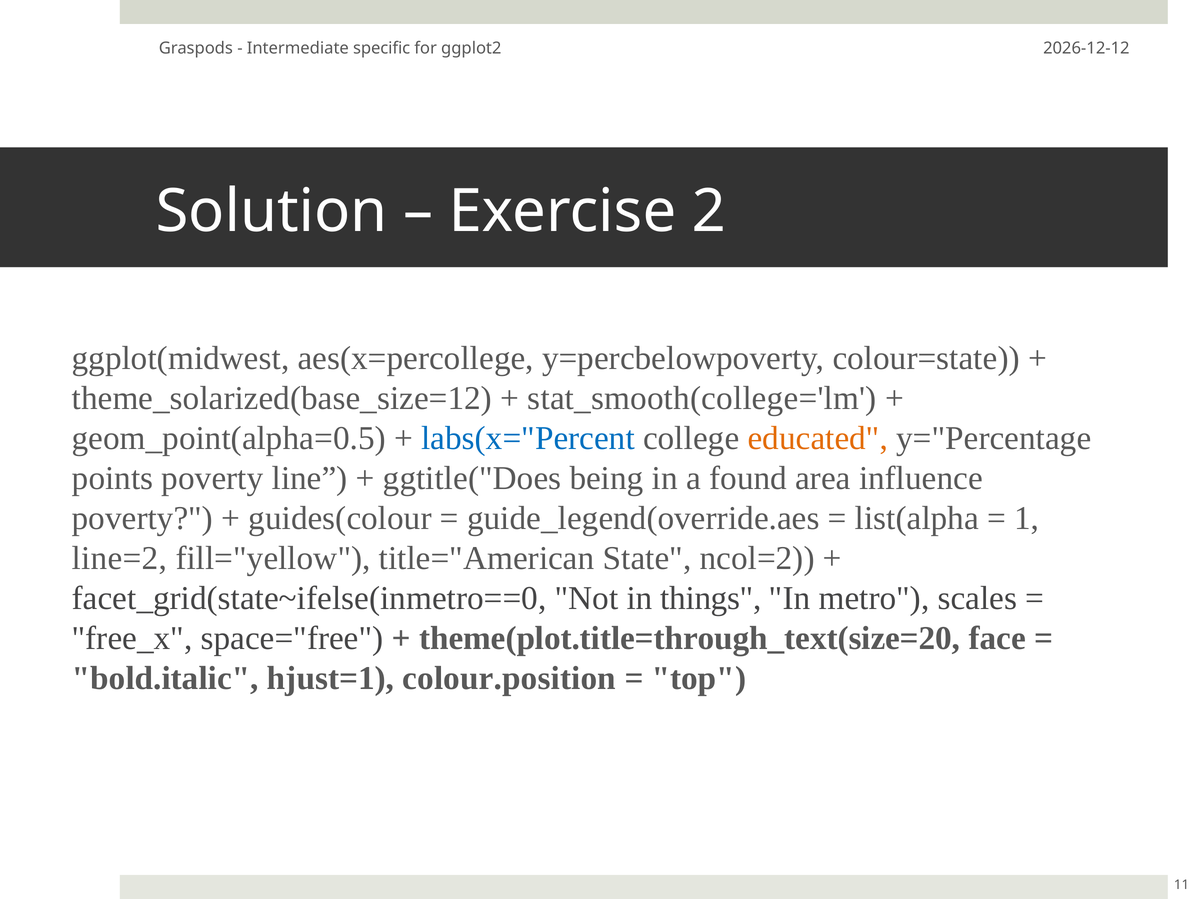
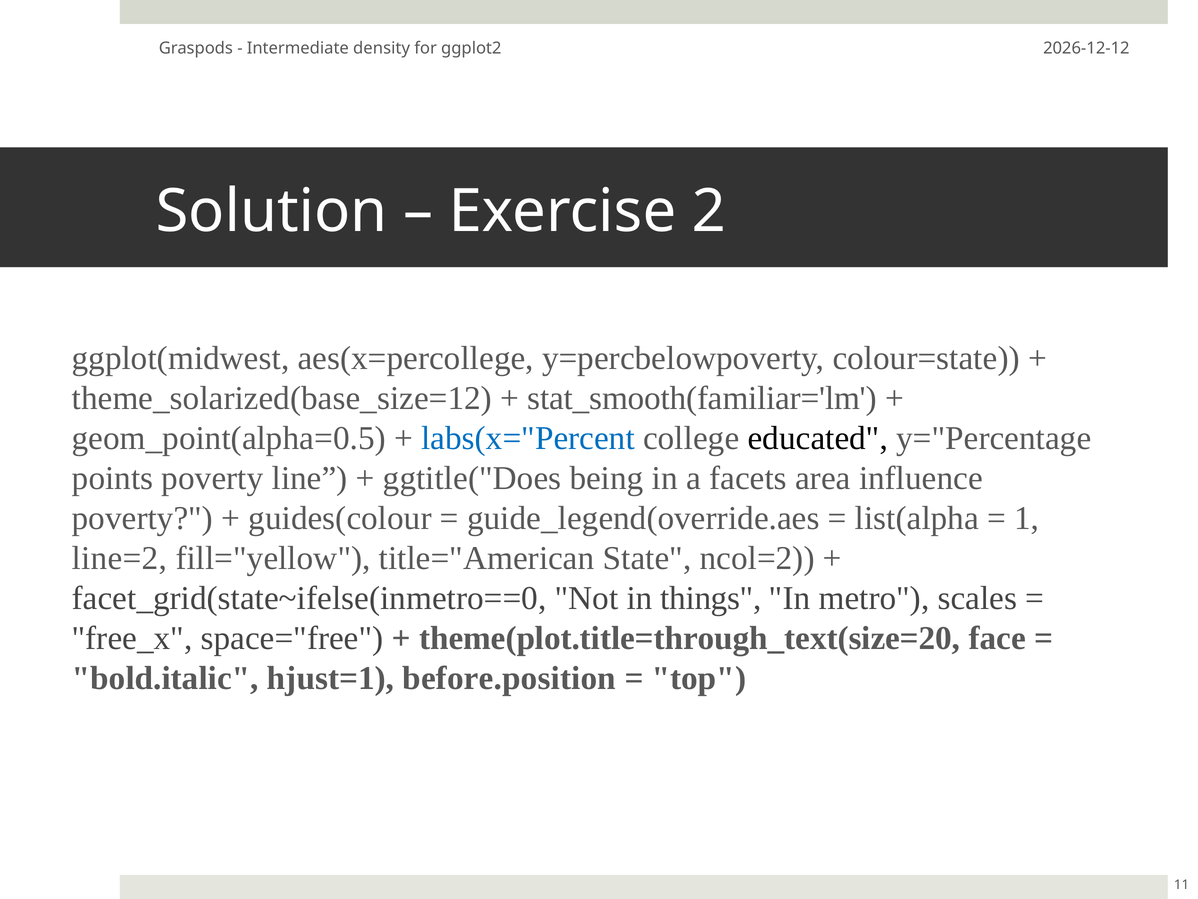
specific: specific -> density
stat_smooth(college='lm: stat_smooth(college='lm -> stat_smooth(familiar='lm
educated colour: orange -> black
found: found -> facets
colour.position: colour.position -> before.position
